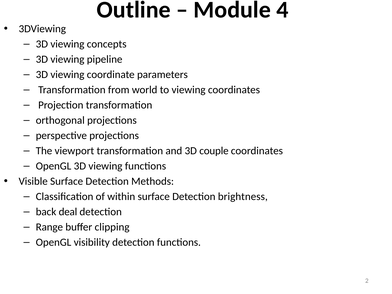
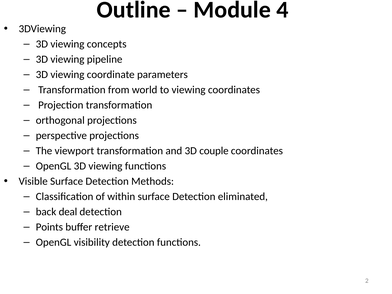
brightness: brightness -> eliminated
Range: Range -> Points
clipping: clipping -> retrieve
